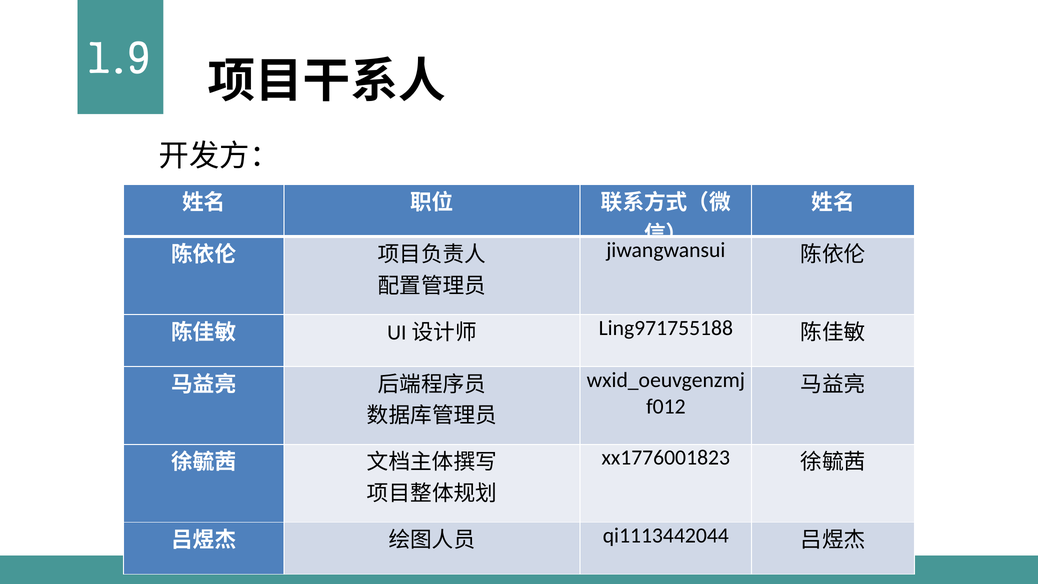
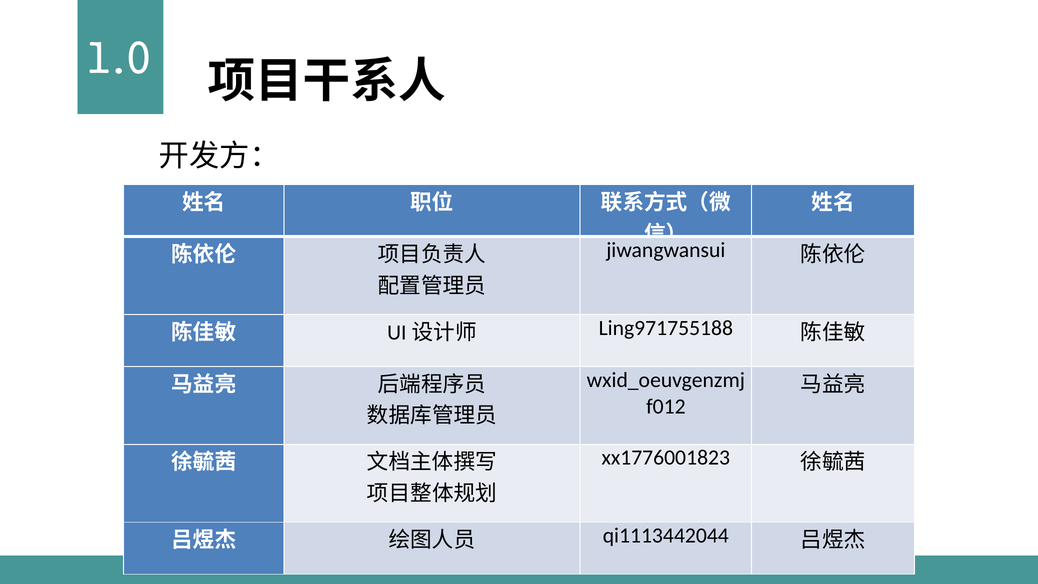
1.9: 1.9 -> 1.0
